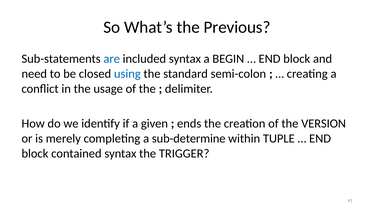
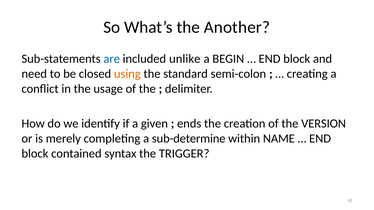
Previous: Previous -> Another
included syntax: syntax -> unlike
using colour: blue -> orange
TUPLE: TUPLE -> NAME
